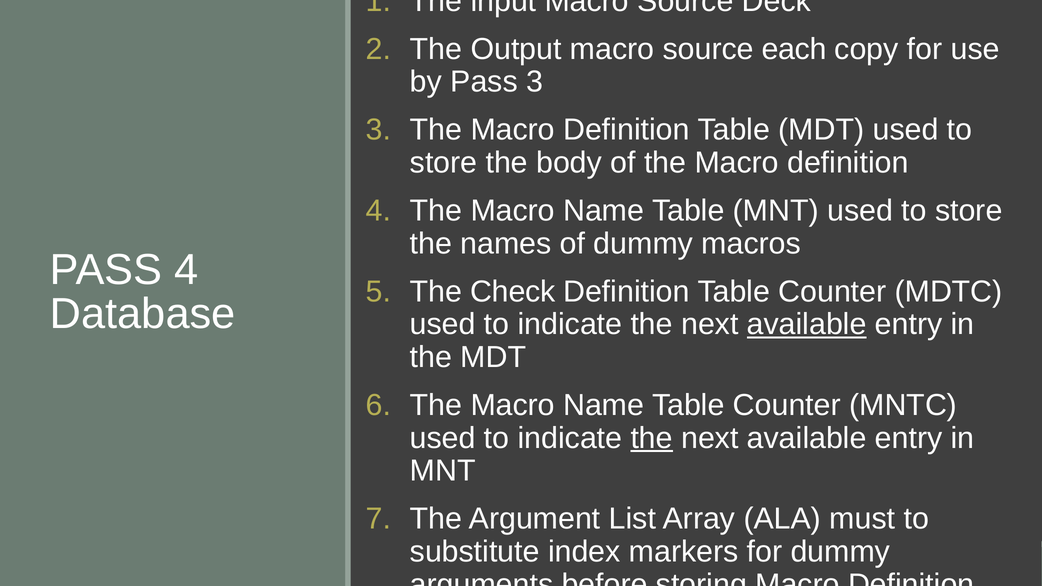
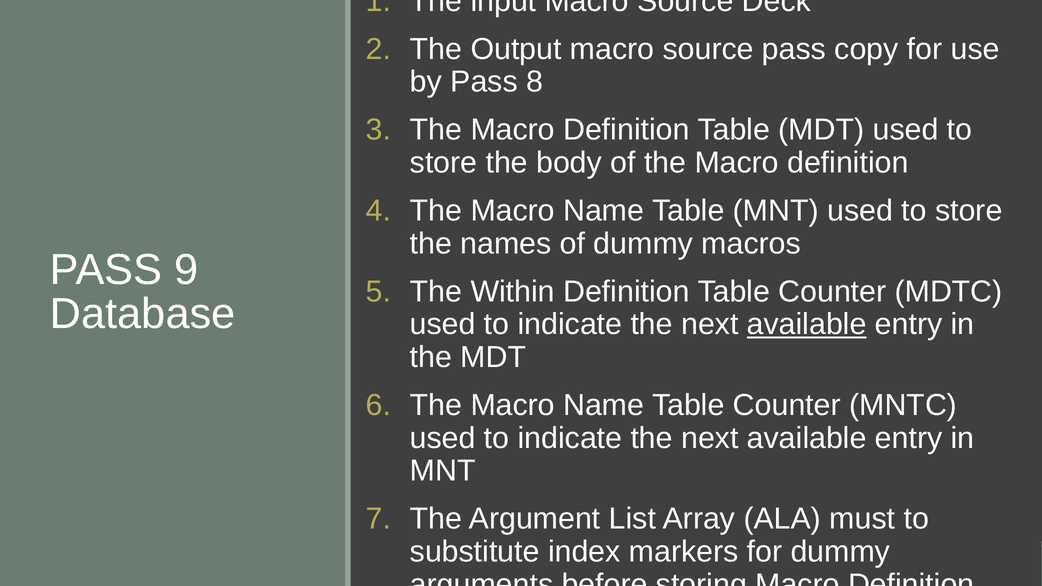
source each: each -> pass
Pass 3: 3 -> 8
PASS 4: 4 -> 9
Check: Check -> Within
the at (652, 438) underline: present -> none
